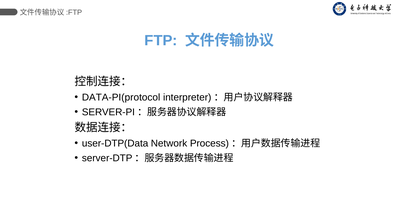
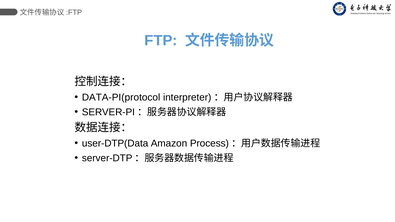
Network: Network -> Amazon
